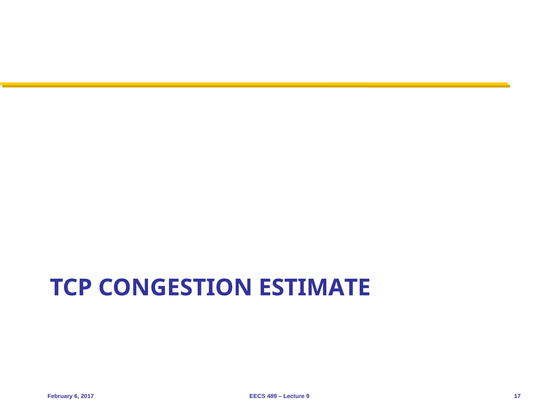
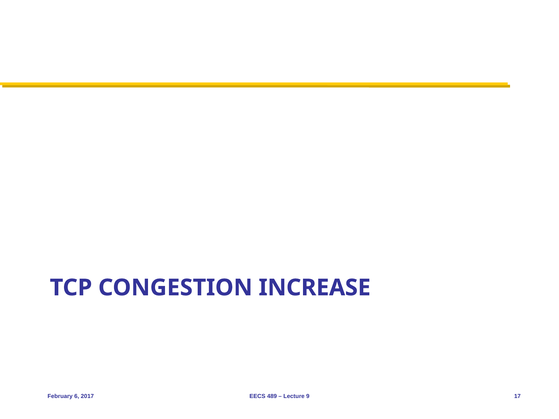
ESTIMATE: ESTIMATE -> INCREASE
